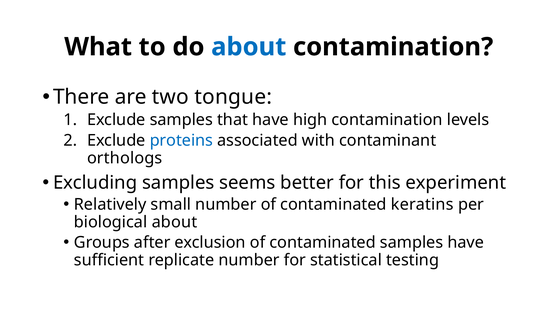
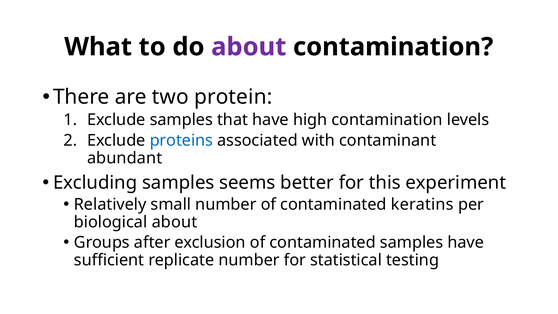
about at (249, 47) colour: blue -> purple
tongue: tongue -> protein
orthologs: orthologs -> abundant
